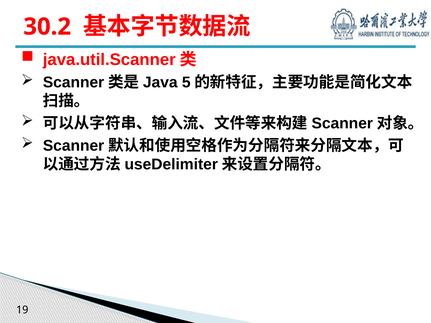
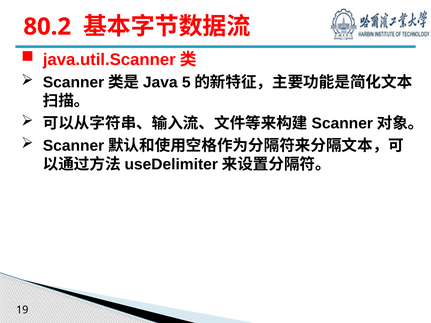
30.2: 30.2 -> 80.2
